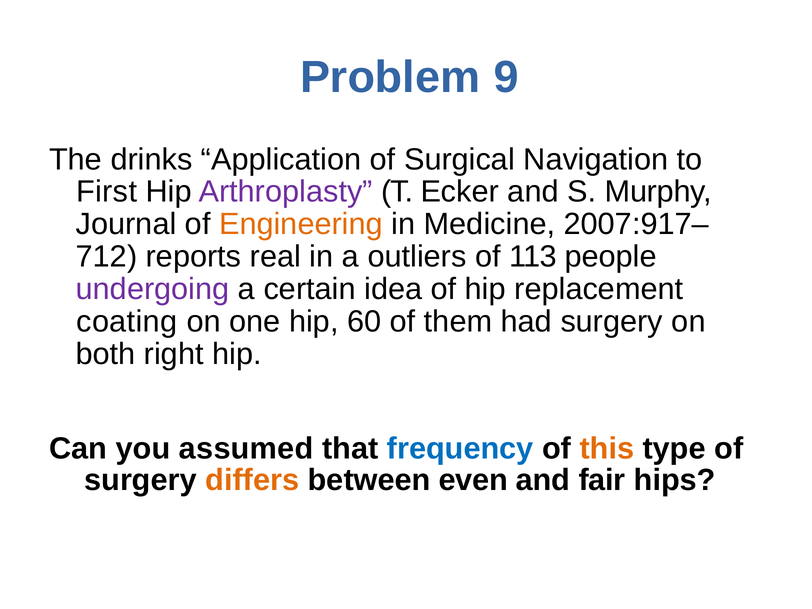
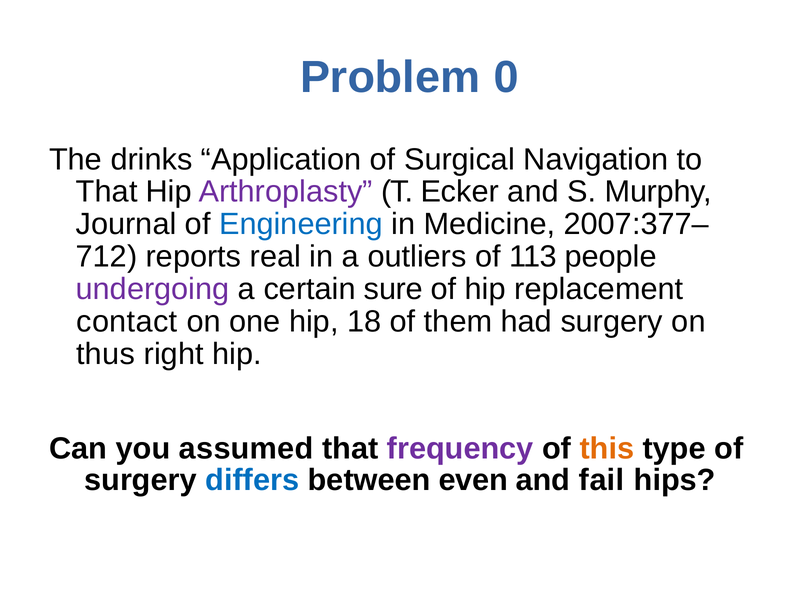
9: 9 -> 0
First at (107, 192): First -> That
Engineering colour: orange -> blue
2007:917–: 2007:917– -> 2007:377–
idea: idea -> sure
coating: coating -> contact
60: 60 -> 18
both: both -> thus
frequency colour: blue -> purple
differs colour: orange -> blue
fair: fair -> fail
